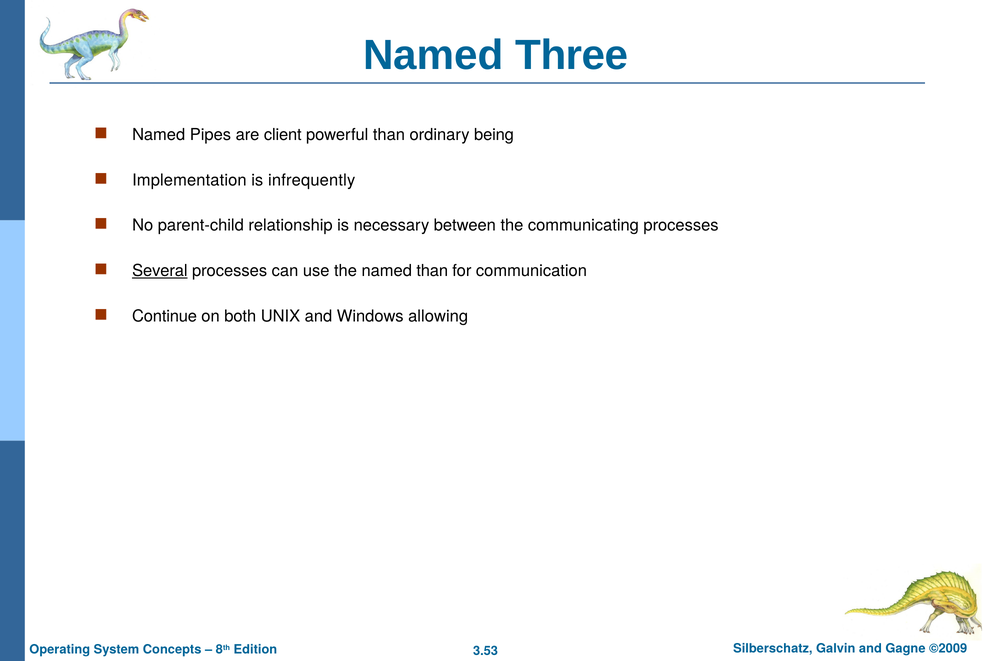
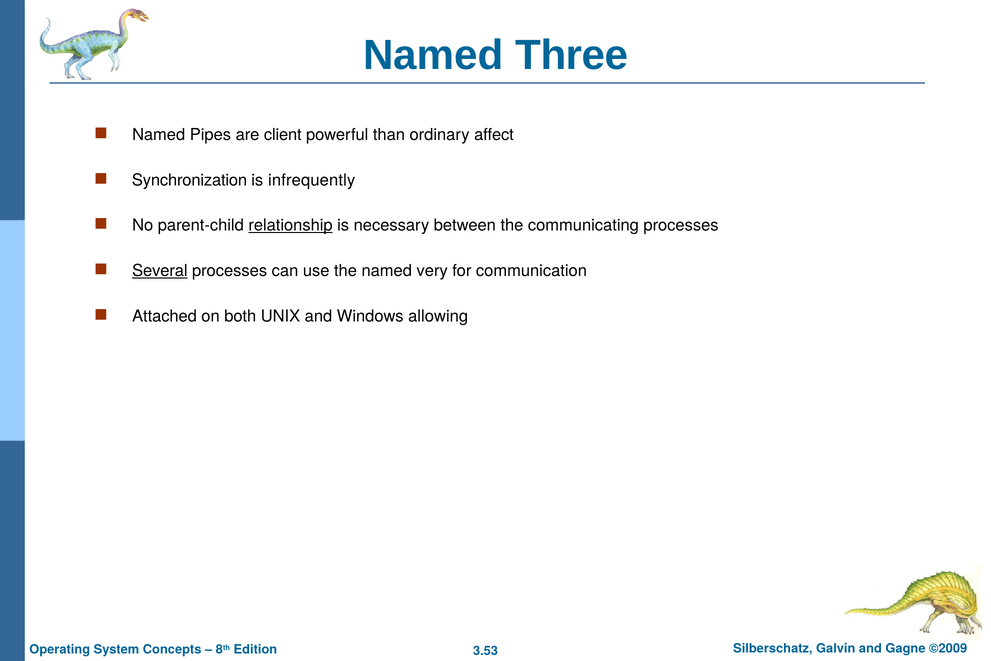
being: being -> affect
Implementation: Implementation -> Synchronization
relationship underline: none -> present
named than: than -> very
Continue: Continue -> Attached
